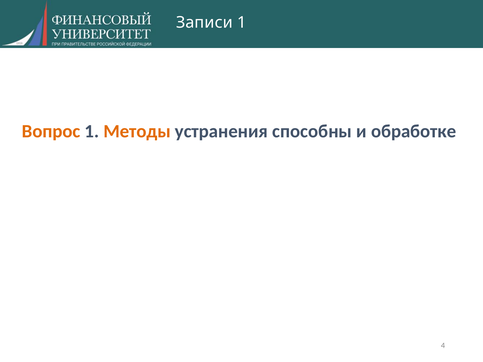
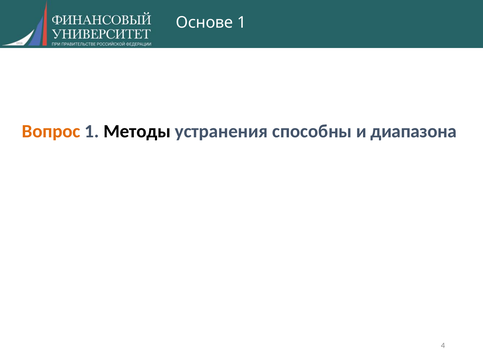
Записи: Записи -> Основе
Методы colour: orange -> black
обработке: обработке -> диапазона
